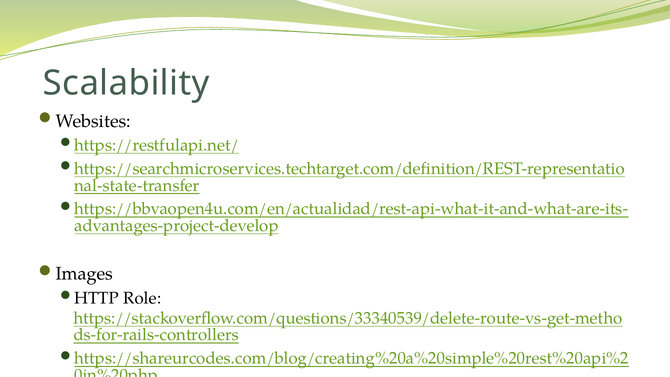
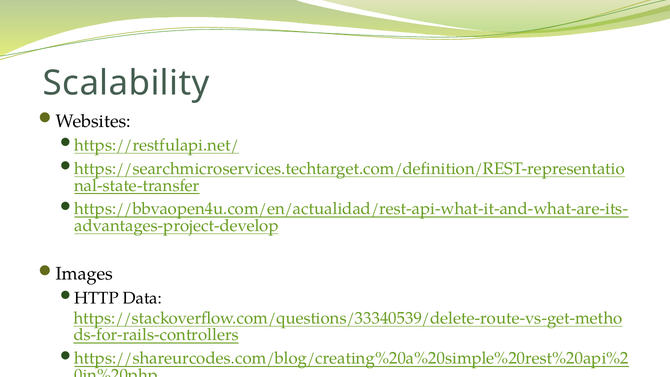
Role: Role -> Data
